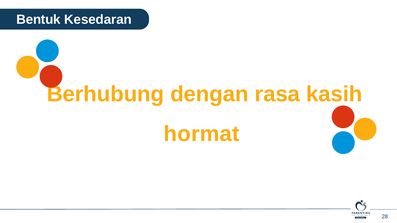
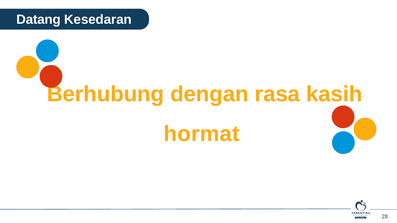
Bentuk: Bentuk -> Datang
